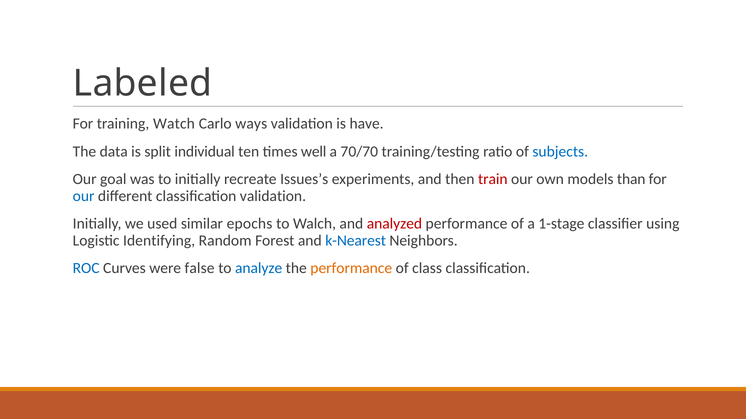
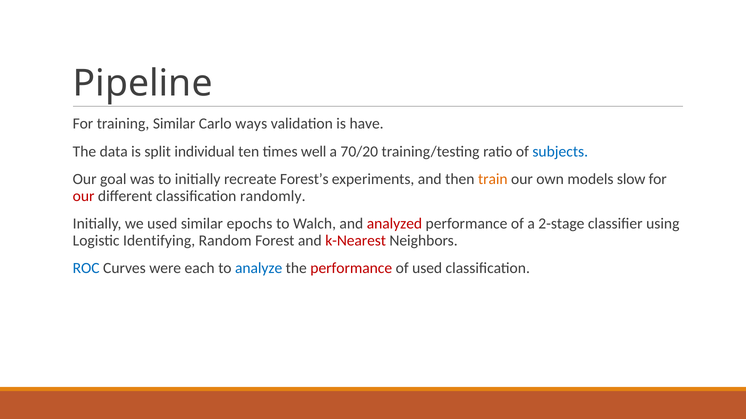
Labeled: Labeled -> Pipeline
training Watch: Watch -> Similar
70/70: 70/70 -> 70/20
Issues’s: Issues’s -> Forest’s
train colour: red -> orange
than: than -> slow
our at (84, 196) colour: blue -> red
classification validation: validation -> randomly
1-stage: 1-stage -> 2-stage
k-Nearest colour: blue -> red
false: false -> each
performance at (351, 268) colour: orange -> red
of class: class -> used
